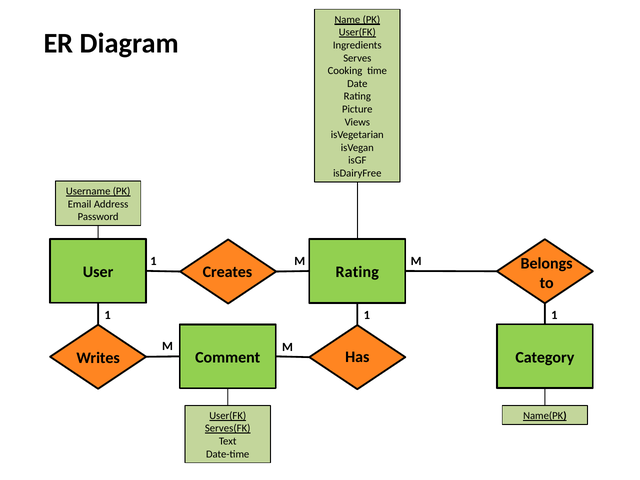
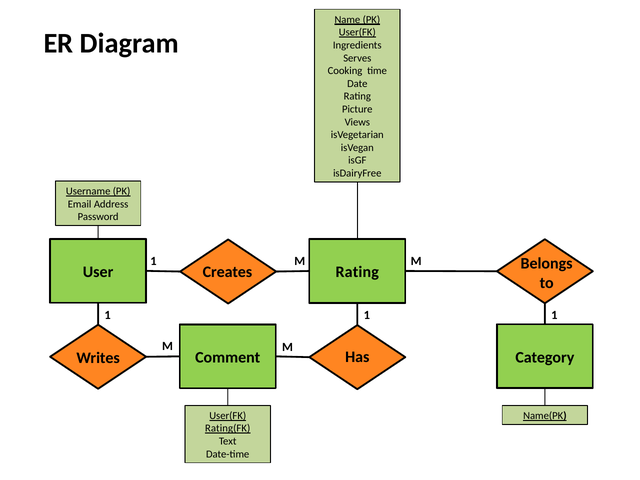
Serves(FK: Serves(FK -> Rating(FK
